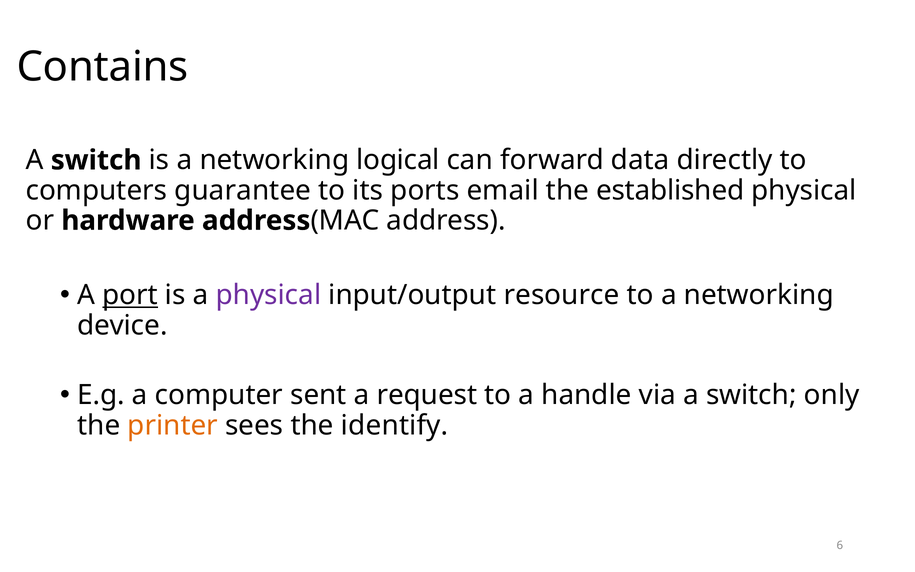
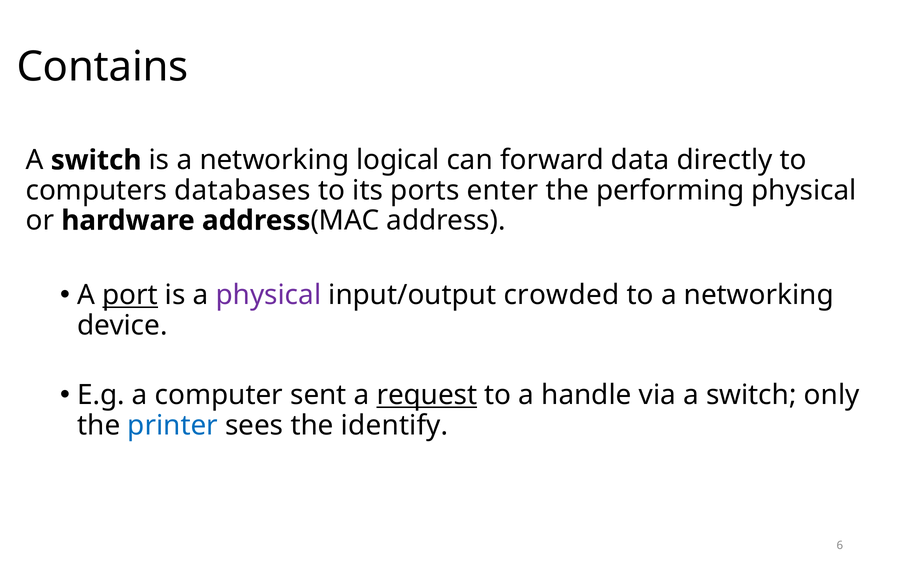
guarantee: guarantee -> databases
email: email -> enter
established: established -> performing
resource: resource -> crowded
request underline: none -> present
printer colour: orange -> blue
